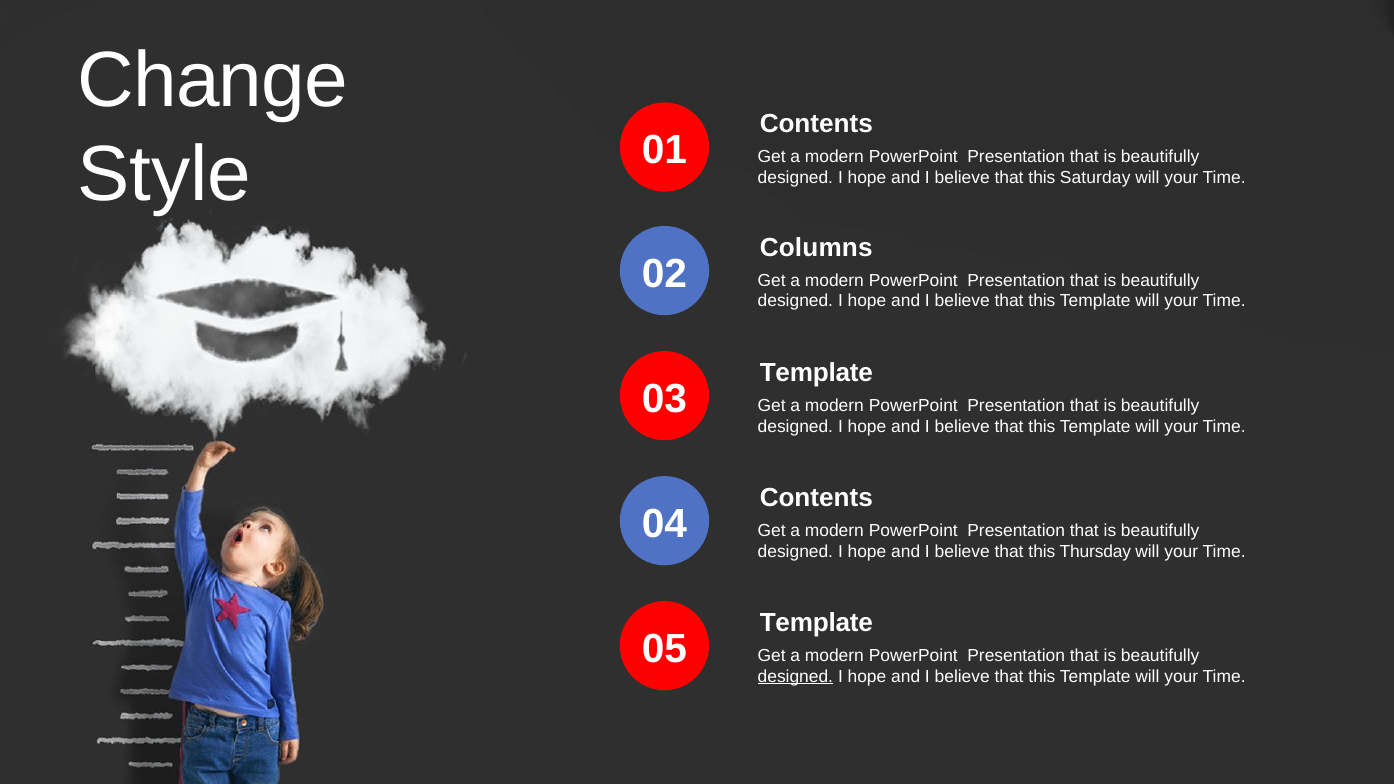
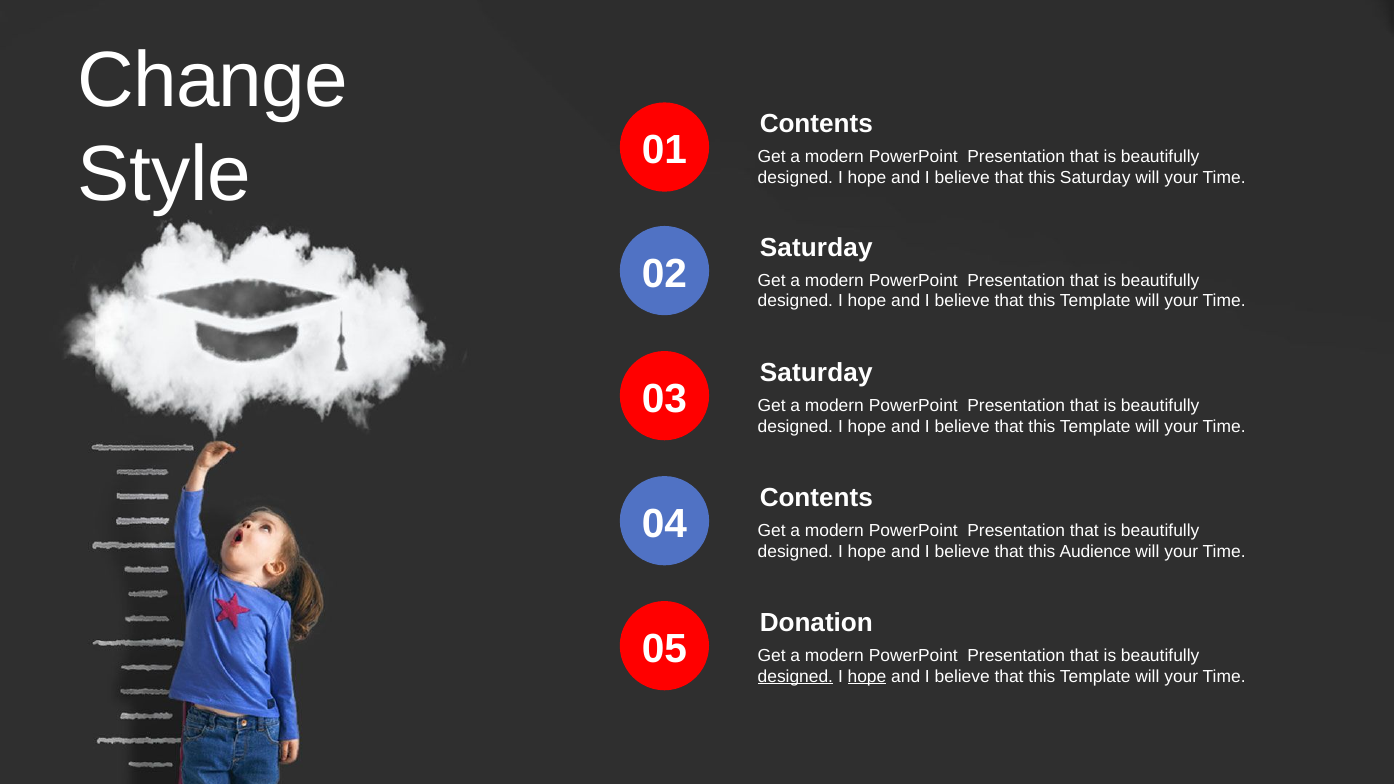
Columns at (816, 247): Columns -> Saturday
Template at (816, 373): Template -> Saturday
Thursday: Thursday -> Audience
Template at (816, 623): Template -> Donation
hope at (867, 676) underline: none -> present
